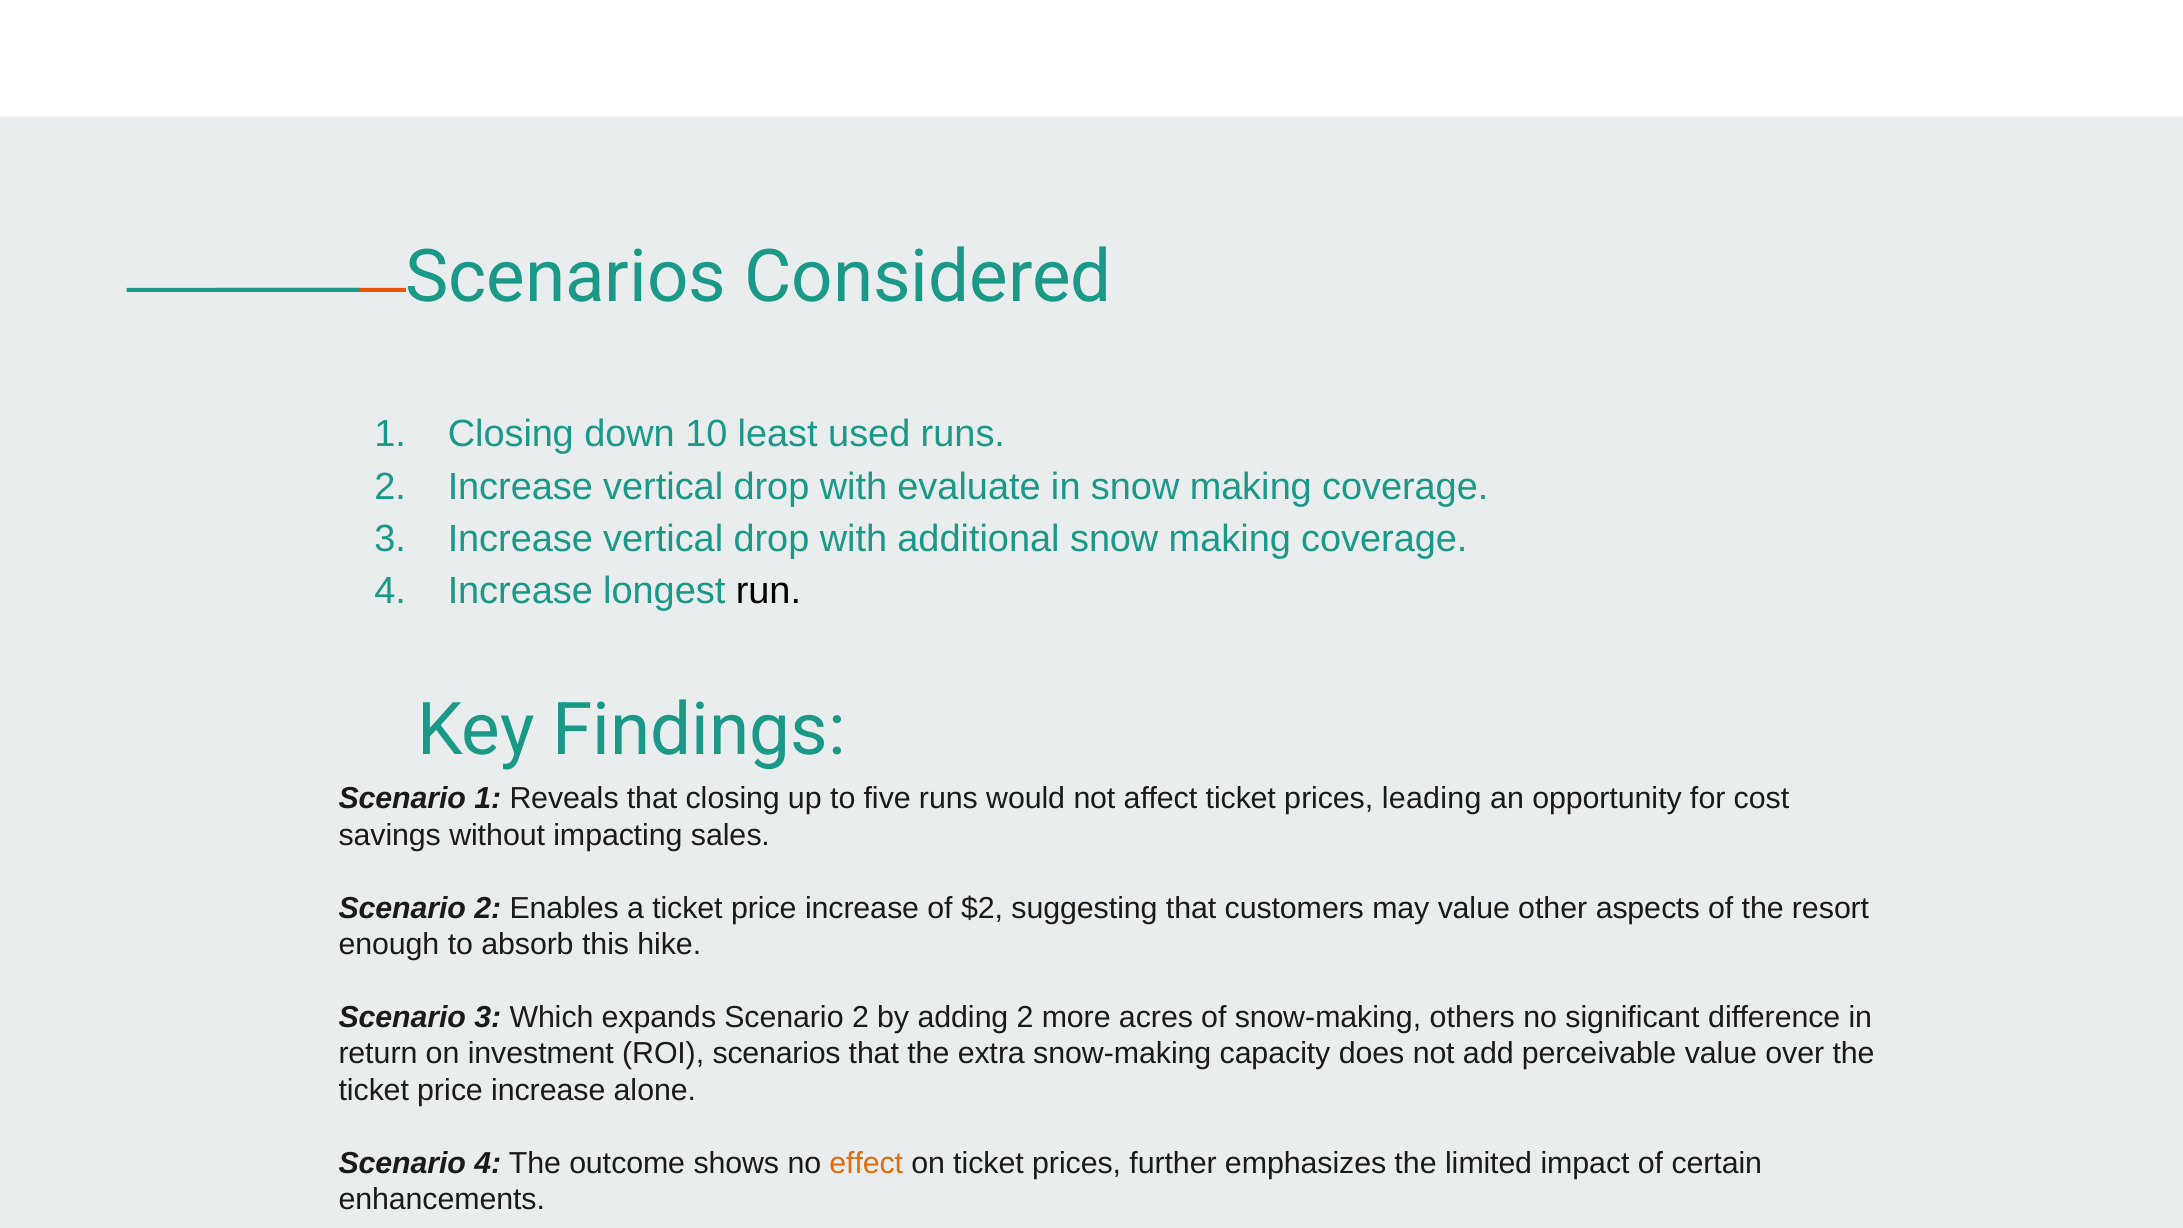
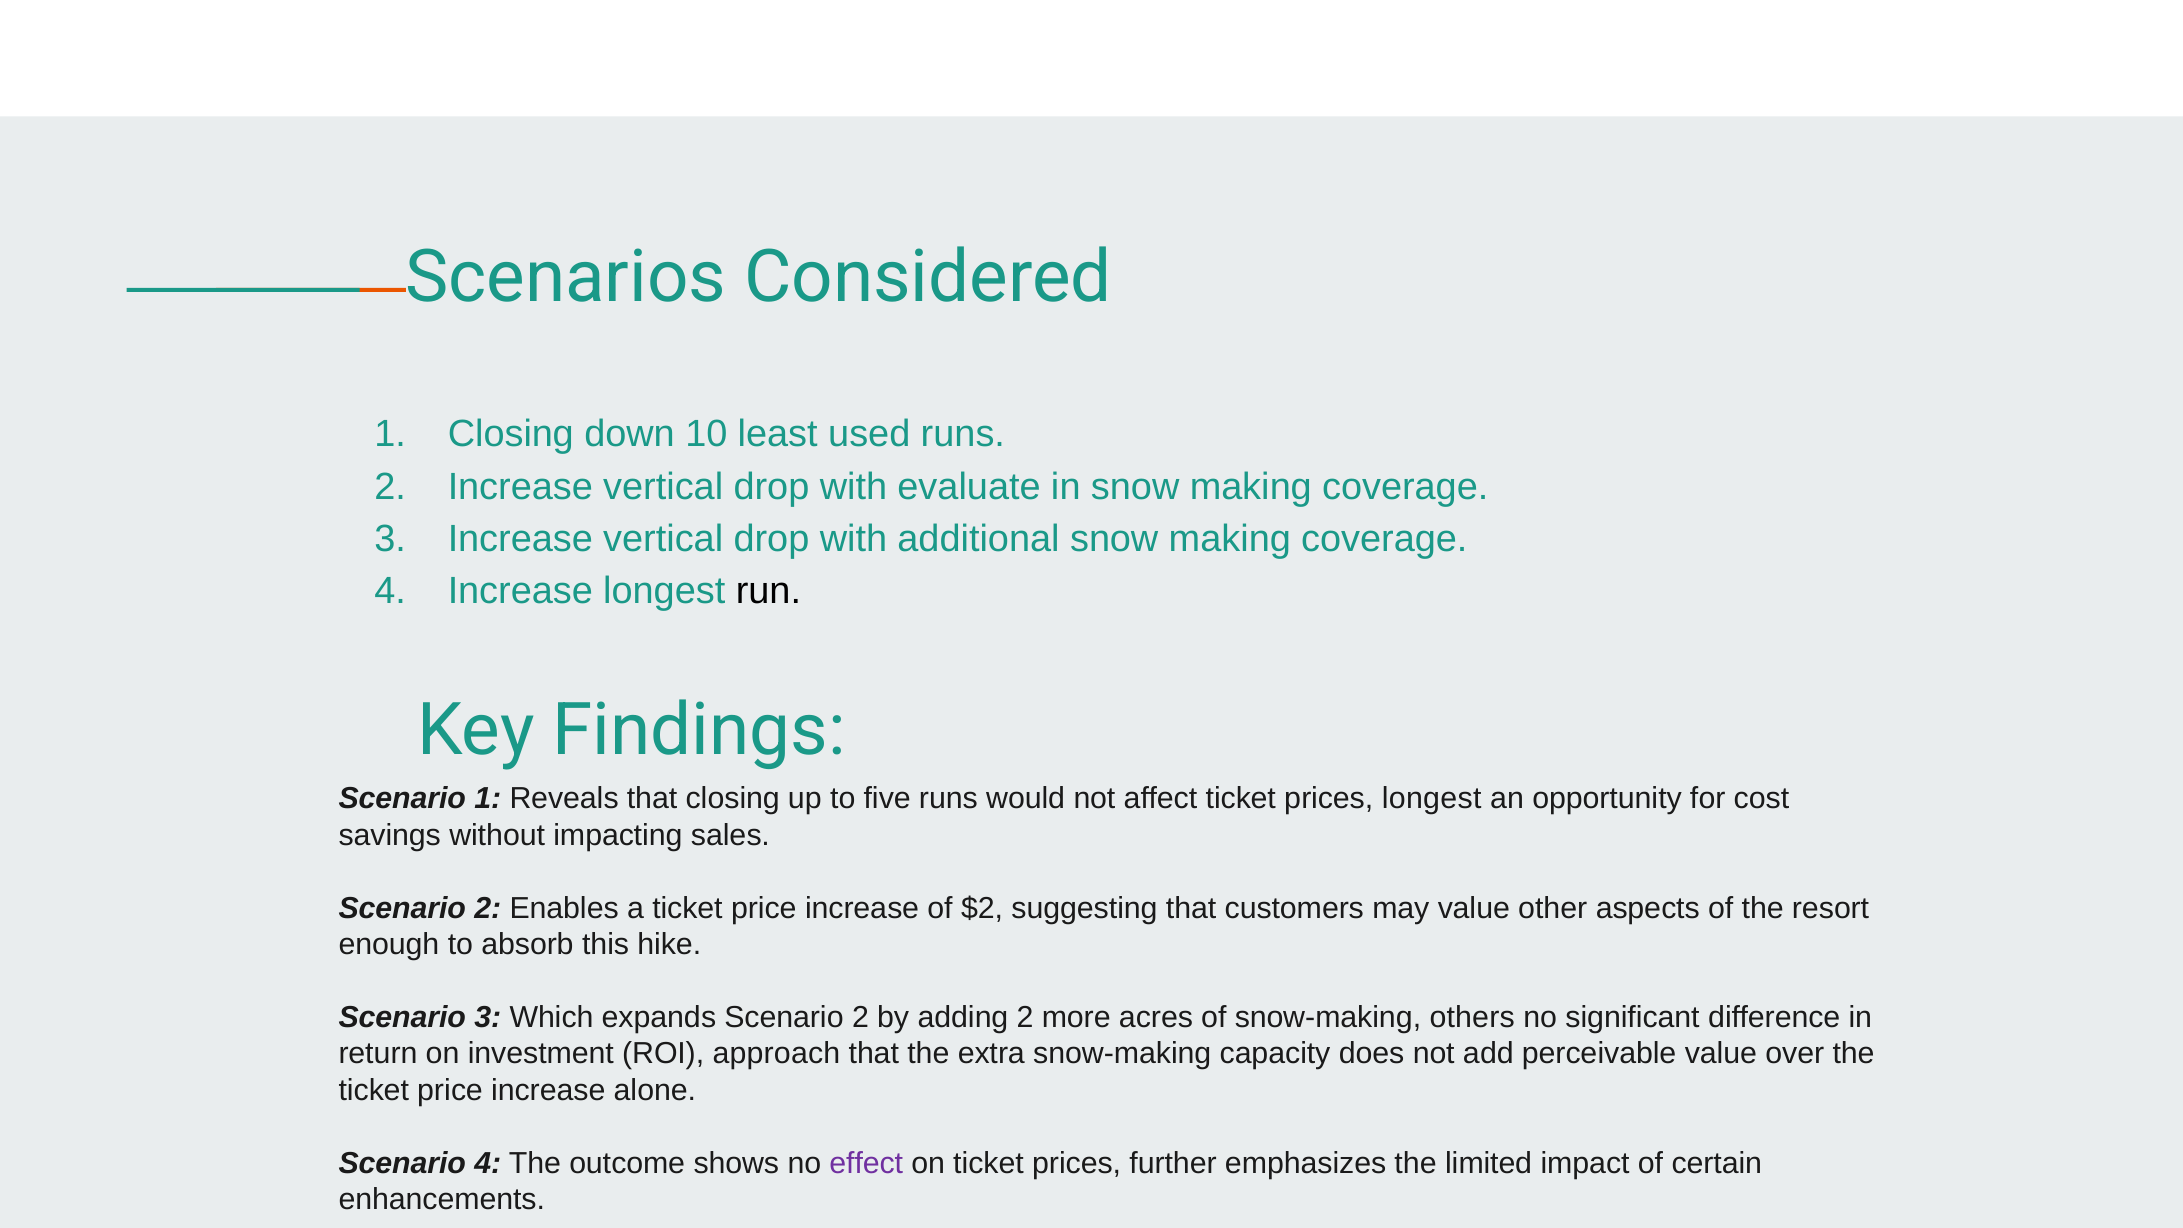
prices leading: leading -> longest
ROI scenarios: scenarios -> approach
effect colour: orange -> purple
